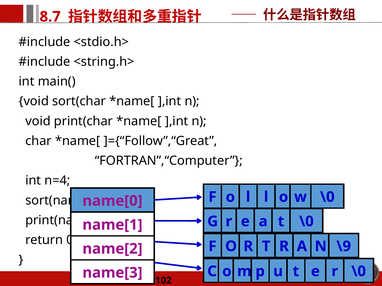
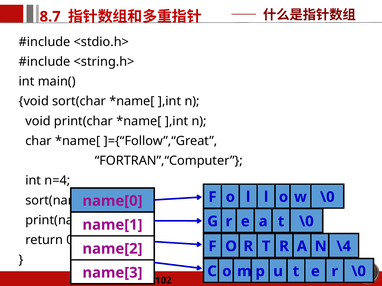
\9: \9 -> \4
